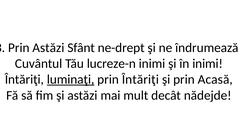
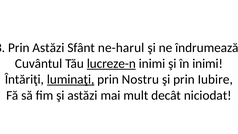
ne-drept: ne-drept -> ne-harul
lucreze-n underline: none -> present
prin Întăriţi: Întăriţi -> Nostru
Acasă: Acasă -> Iubire
nădejde: nădejde -> niciodat
